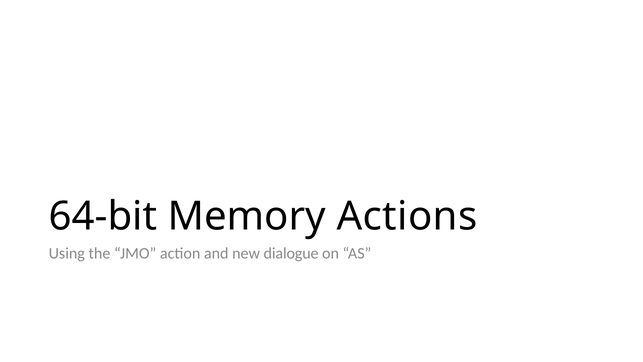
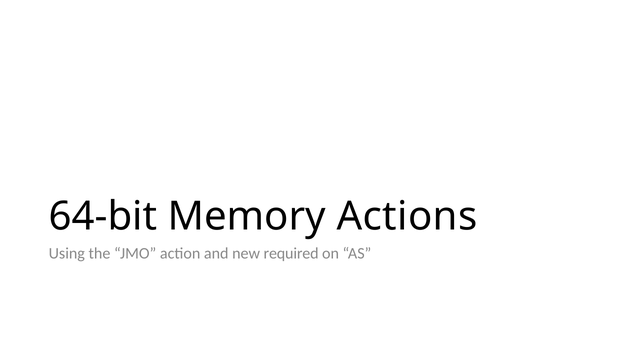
dialogue: dialogue -> required
